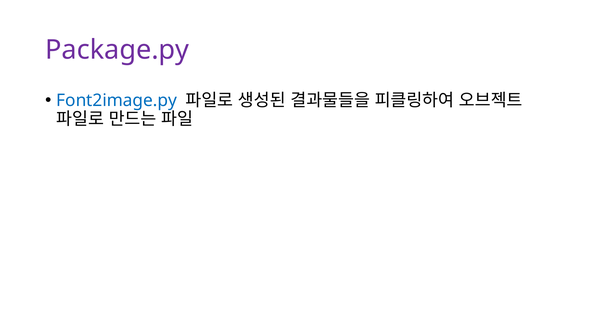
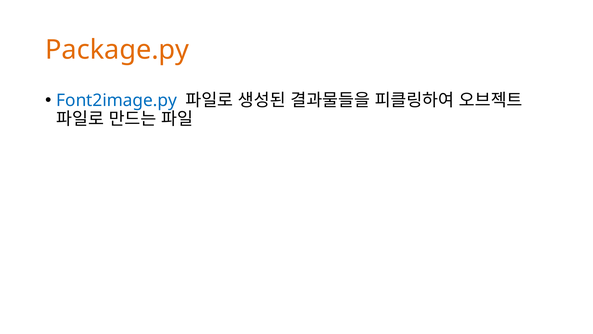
Package.py colour: purple -> orange
